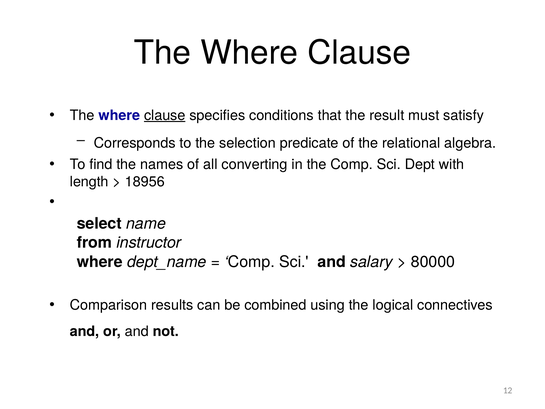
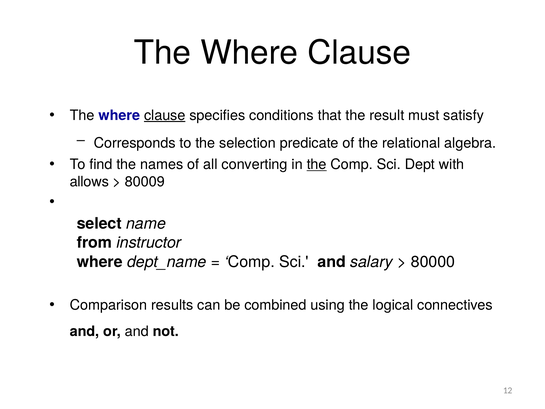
the at (317, 164) underline: none -> present
length: length -> allows
18956: 18956 -> 80009
